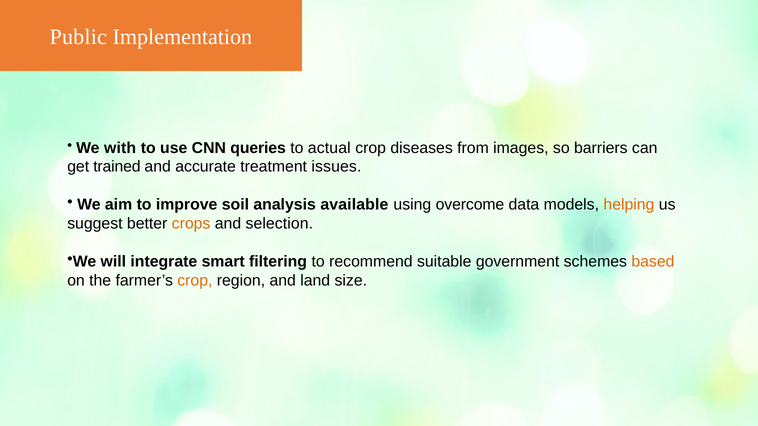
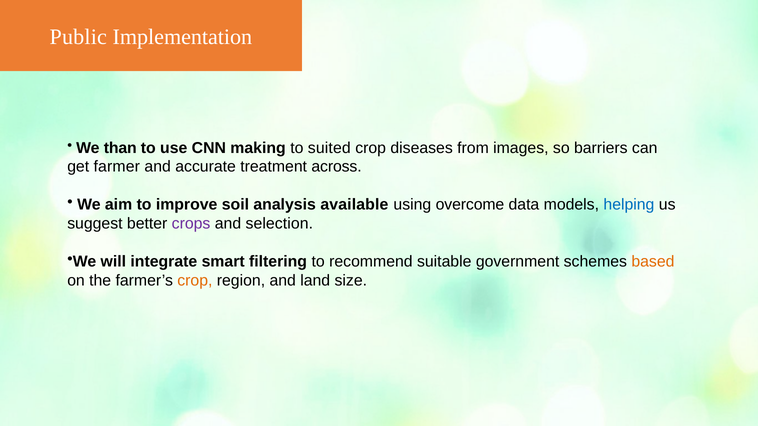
with: with -> than
queries: queries -> making
actual: actual -> suited
trained: trained -> farmer
issues: issues -> across
helping colour: orange -> blue
crops colour: orange -> purple
